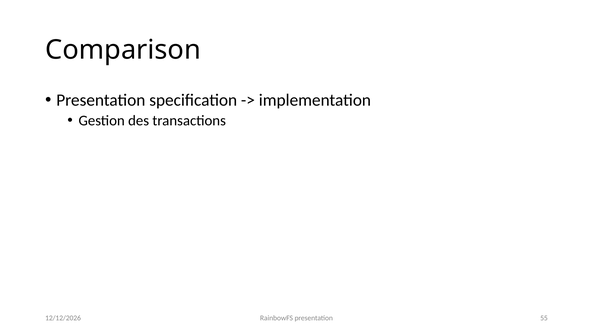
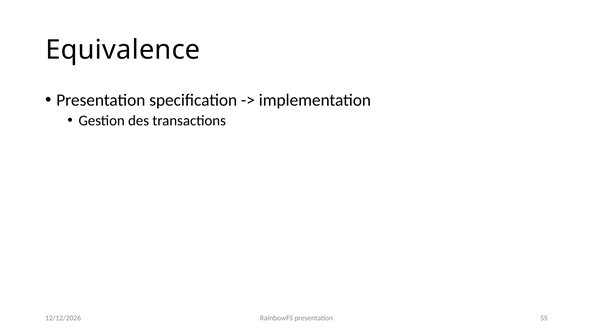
Comparison: Comparison -> Equivalence
